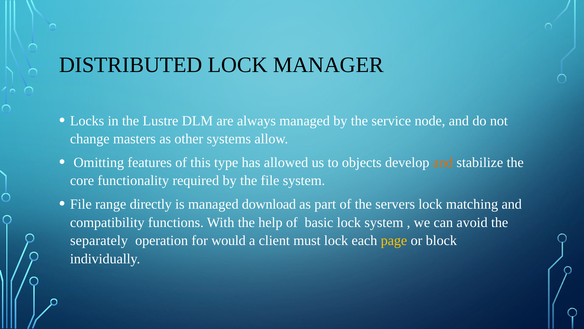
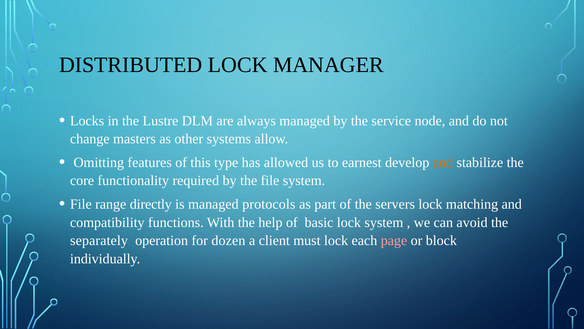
objects: objects -> earnest
download: download -> protocols
would: would -> dozen
page colour: yellow -> pink
